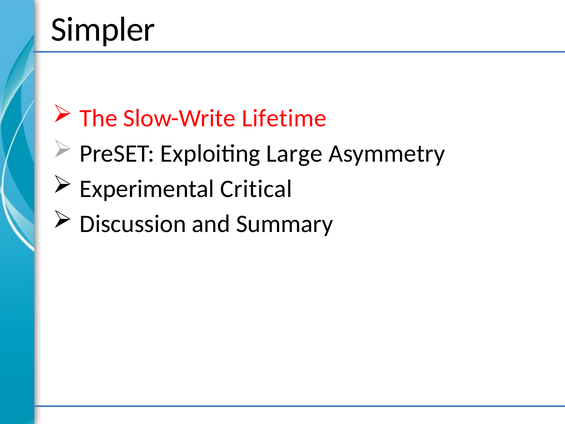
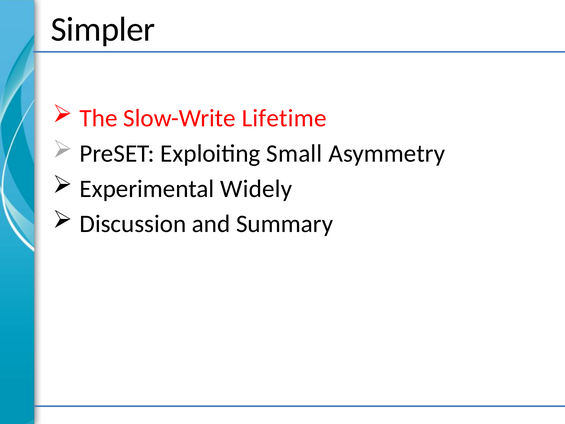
Large: Large -> Small
Critical: Critical -> Widely
